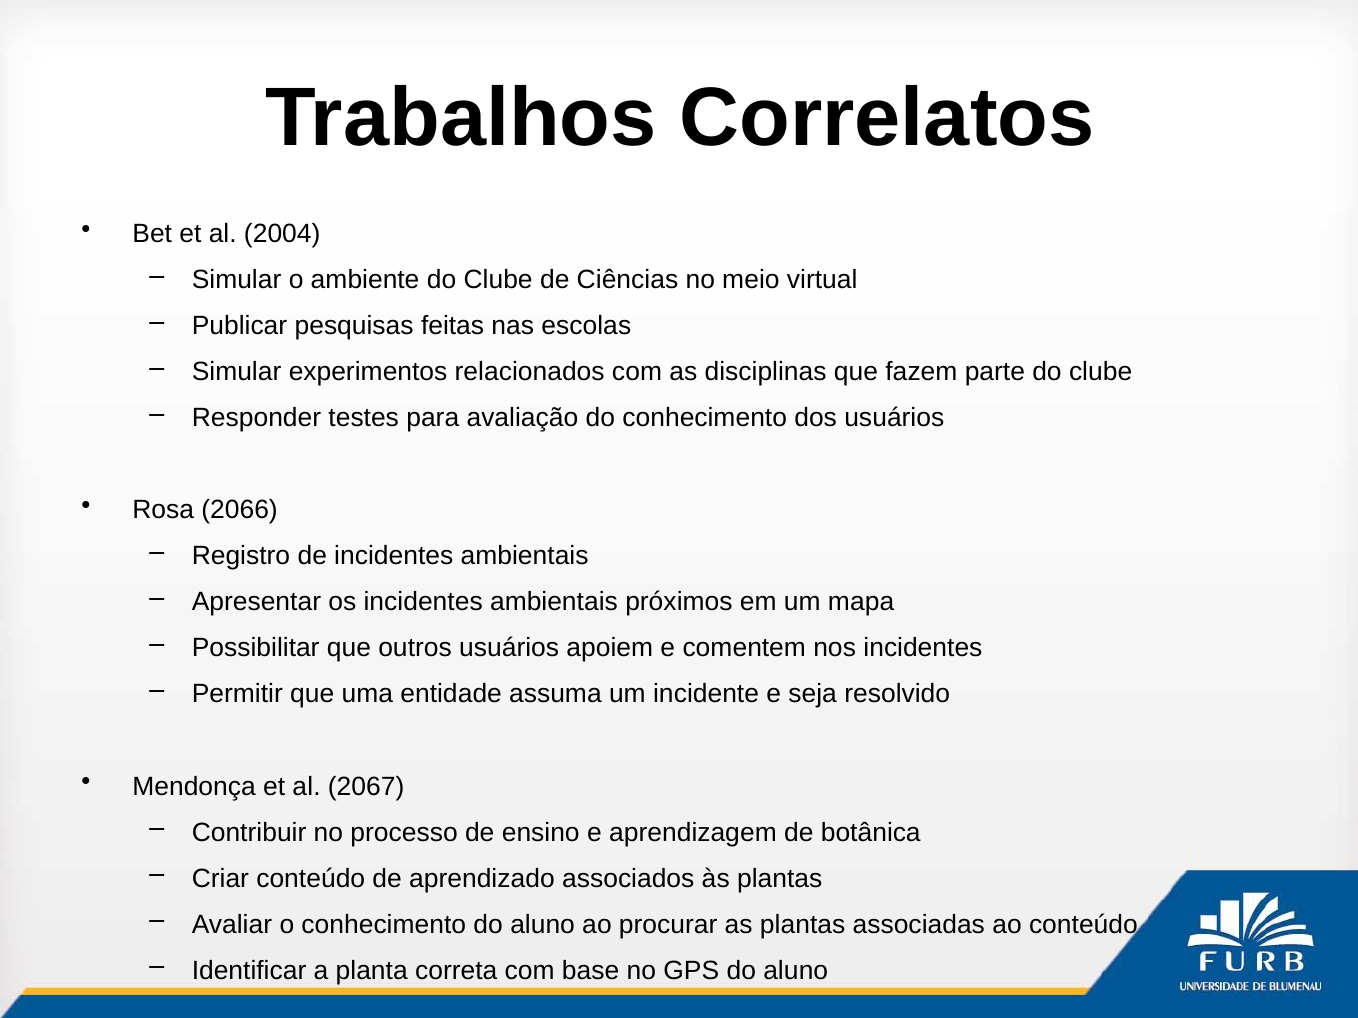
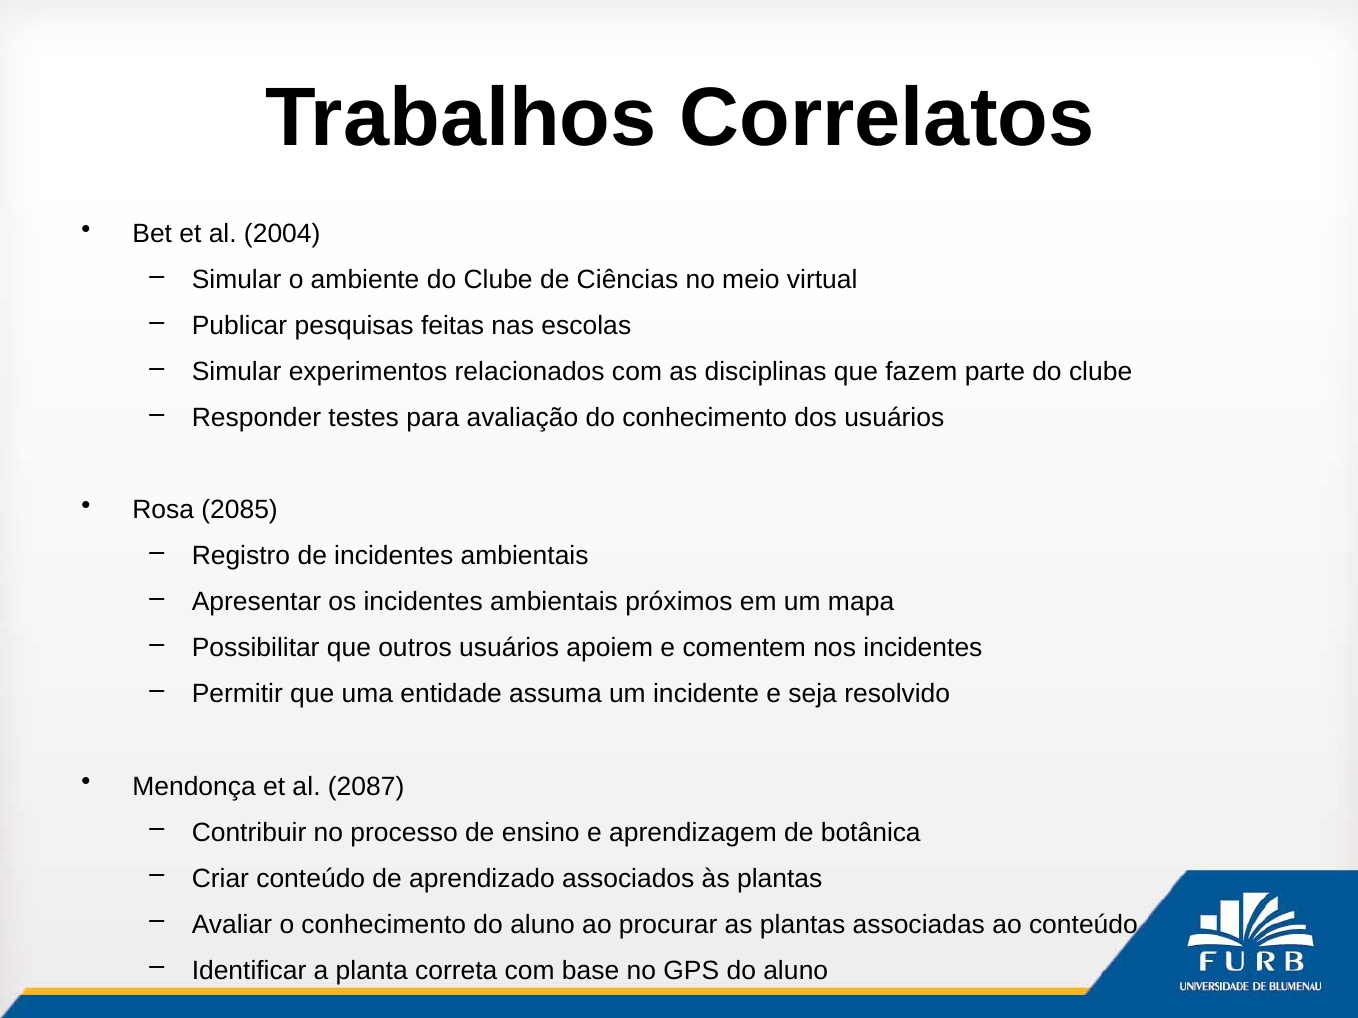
2066: 2066 -> 2085
2067: 2067 -> 2087
